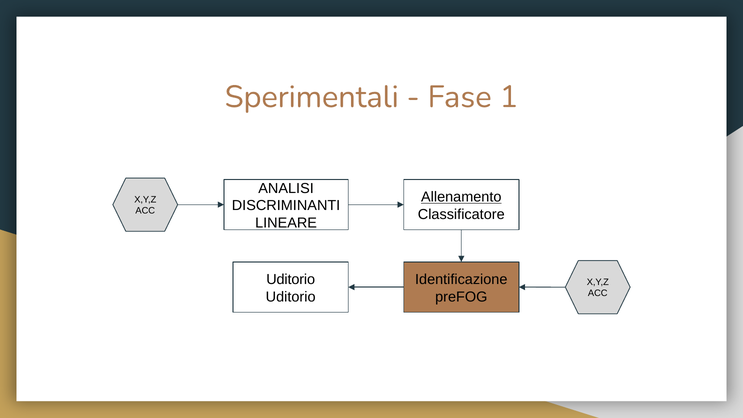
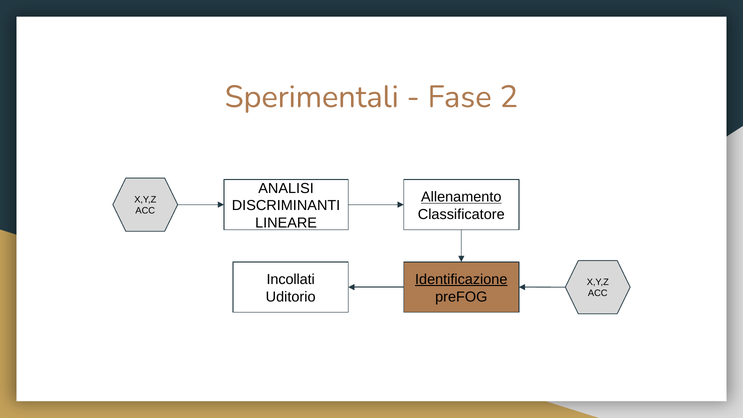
1: 1 -> 2
Uditorio at (291, 279): Uditorio -> Incollati
Identificazione underline: none -> present
